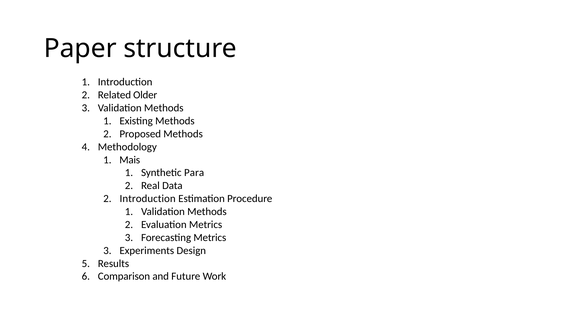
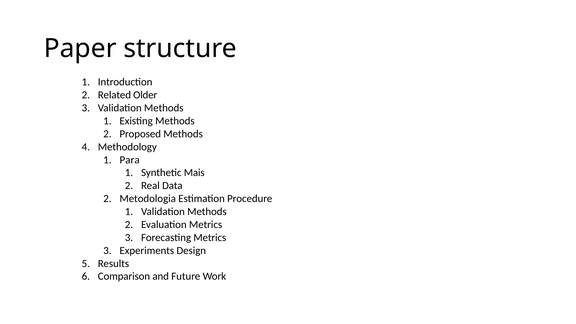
Mais: Mais -> Para
Para: Para -> Mais
Introduction at (148, 199): Introduction -> Metodologia
